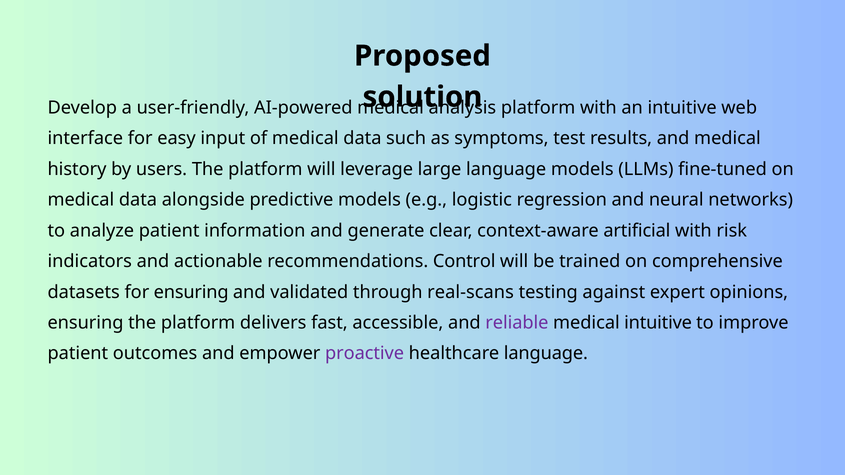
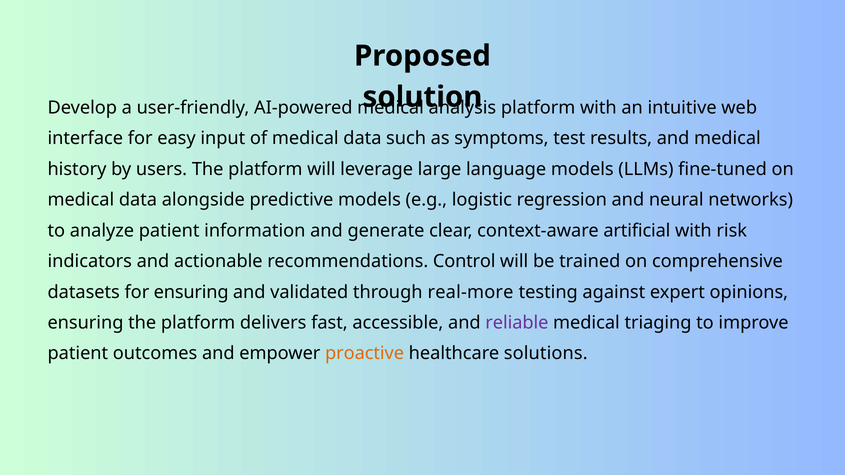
real-scans: real-scans -> real-more
medical intuitive: intuitive -> triaging
proactive colour: purple -> orange
healthcare language: language -> solutions
